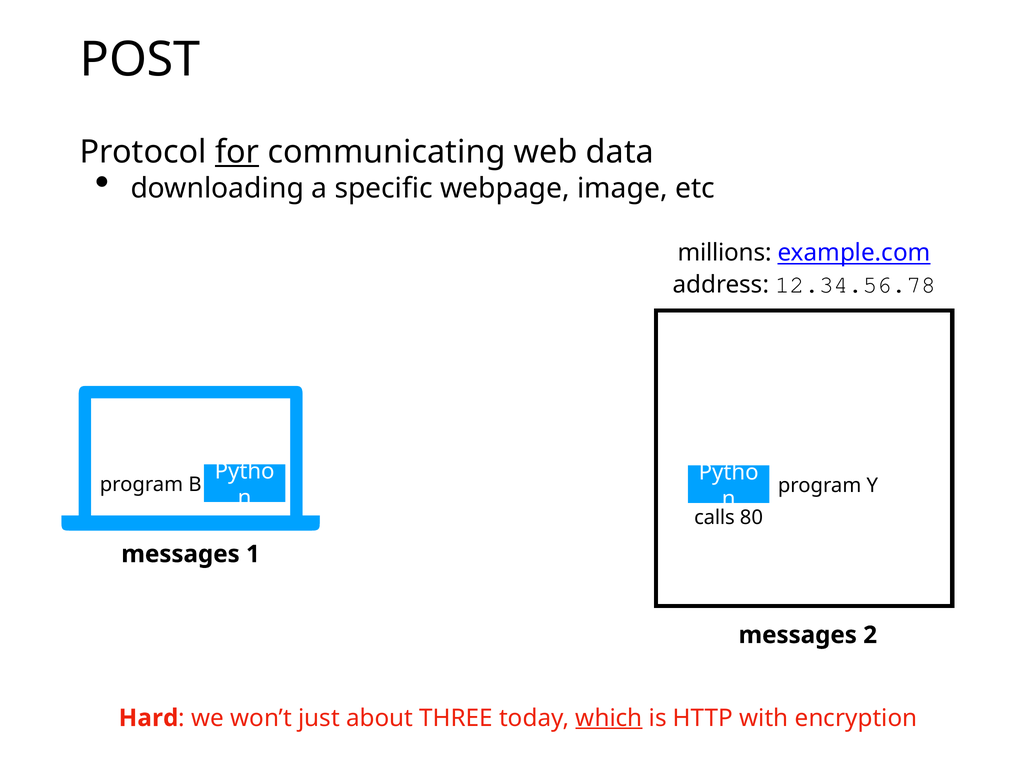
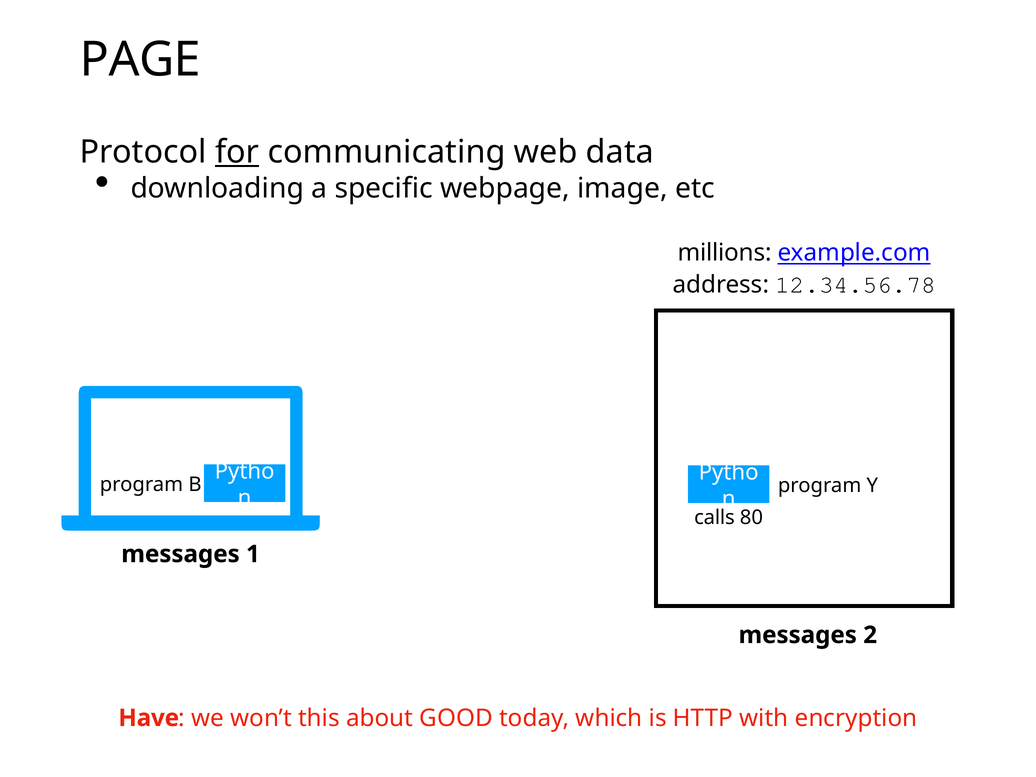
POST: POST -> PAGE
Hard: Hard -> Have
just: just -> this
THREE: THREE -> GOOD
which underline: present -> none
